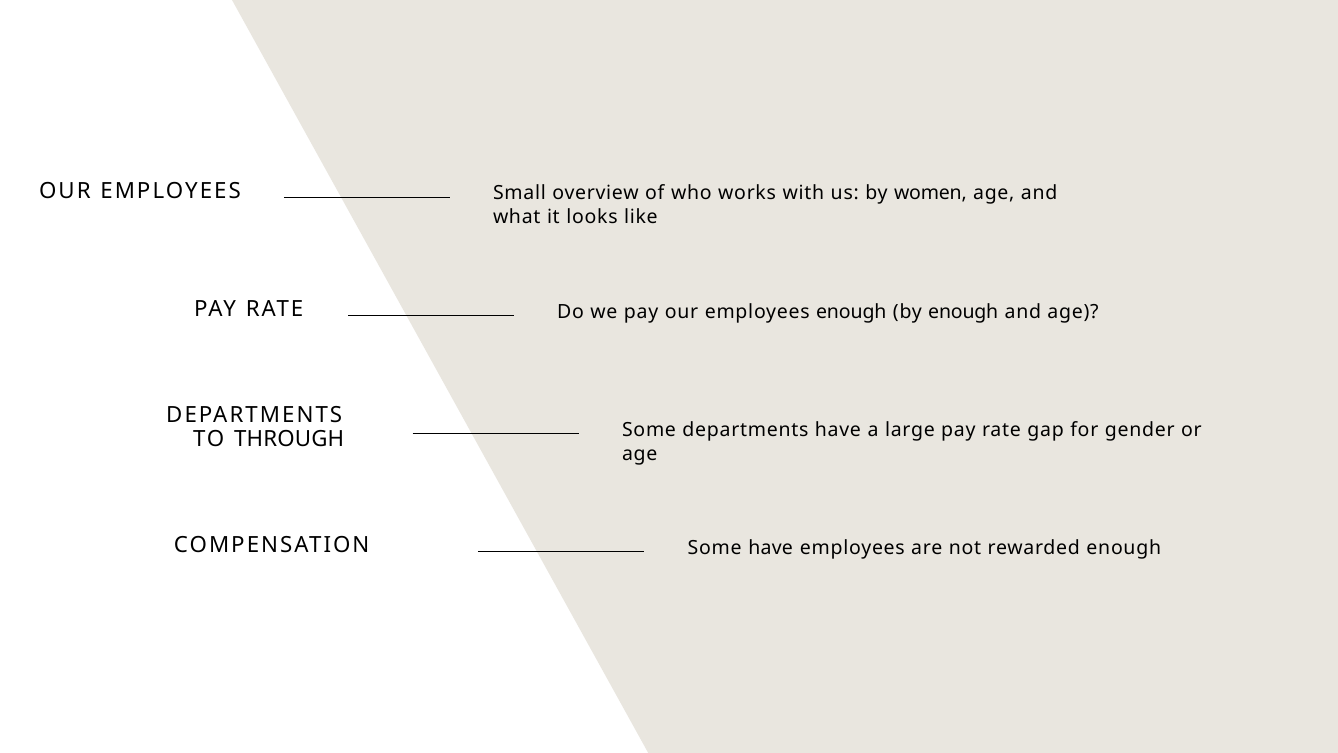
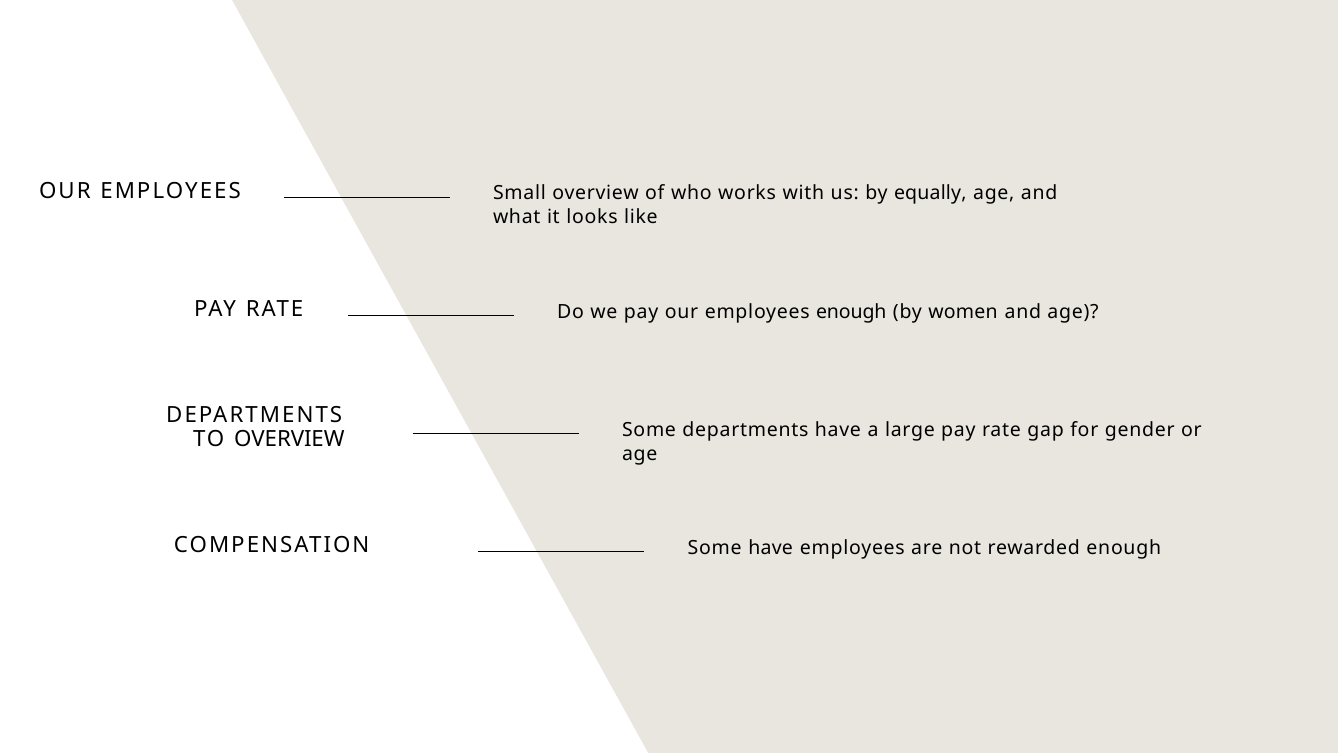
women: women -> equally
by enough: enough -> women
TO THROUGH: THROUGH -> OVERVIEW
